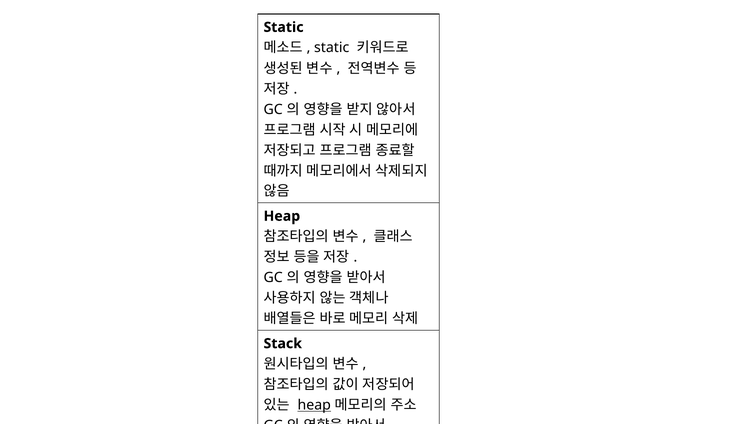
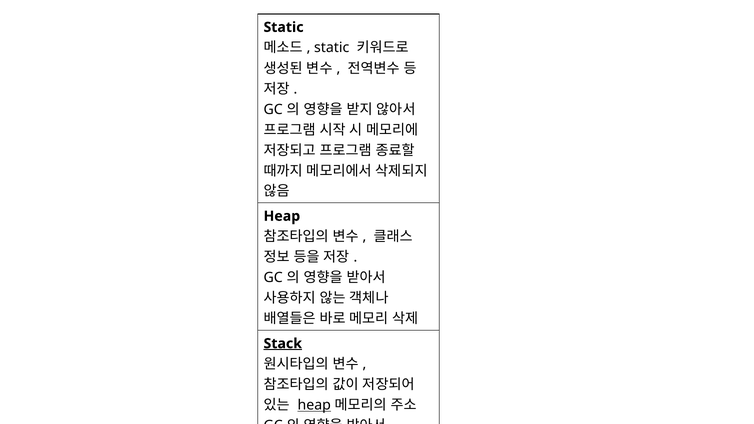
Stack underline: none -> present
